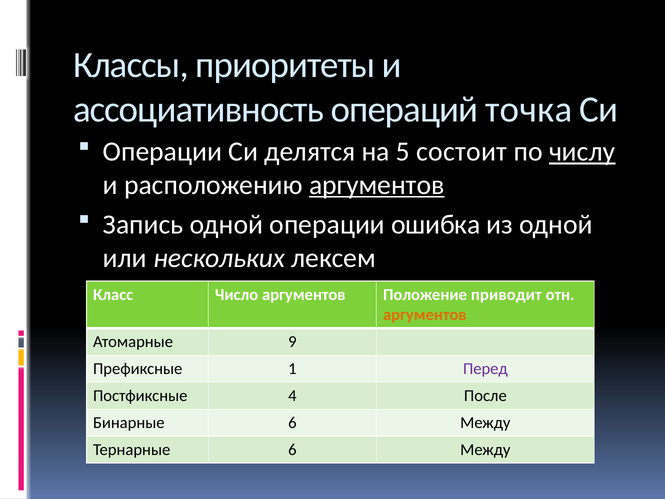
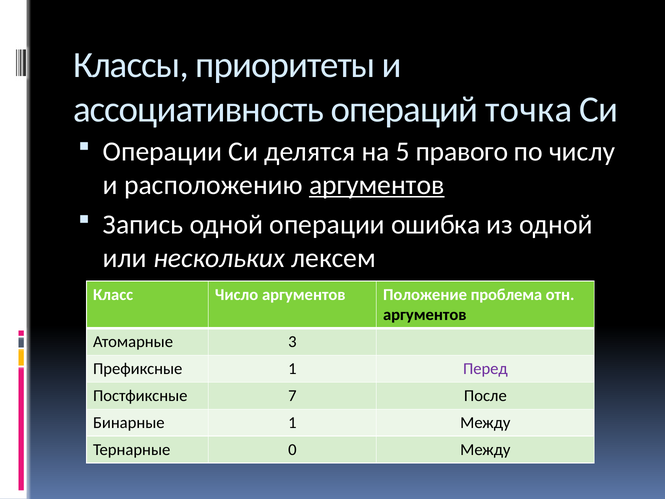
состоит: состоит -> правого
числу underline: present -> none
приводит: приводит -> проблема
аргументов at (425, 315) colour: orange -> black
9: 9 -> 3
4: 4 -> 7
Бинарные 6: 6 -> 1
Тернарные 6: 6 -> 0
